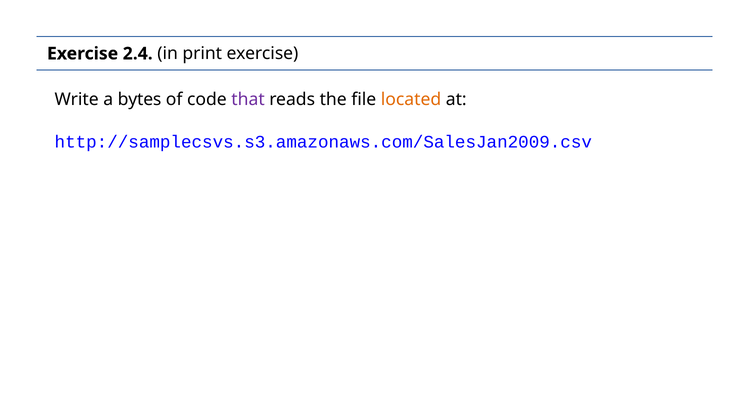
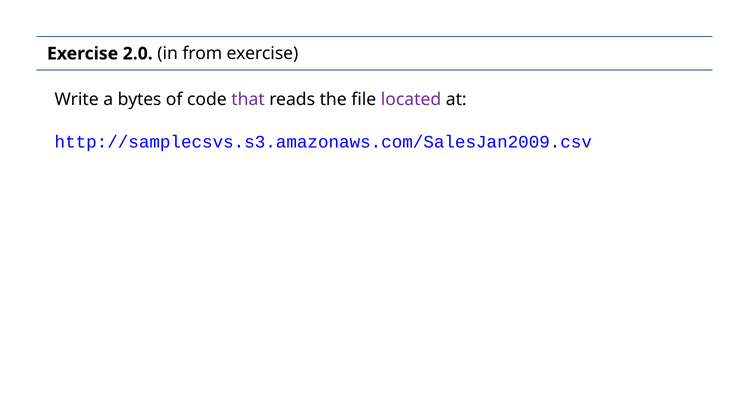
2.4: 2.4 -> 2.0
print: print -> from
located colour: orange -> purple
